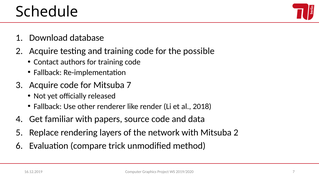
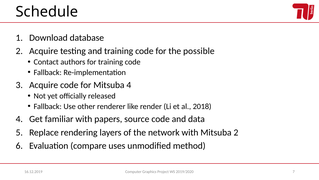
Mitsuba 7: 7 -> 4
trick: trick -> uses
